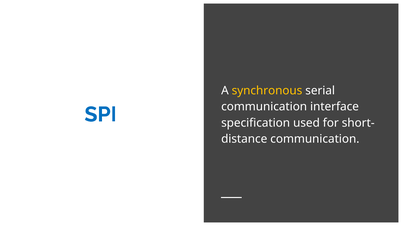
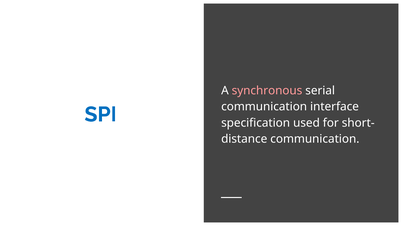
synchronous colour: yellow -> pink
